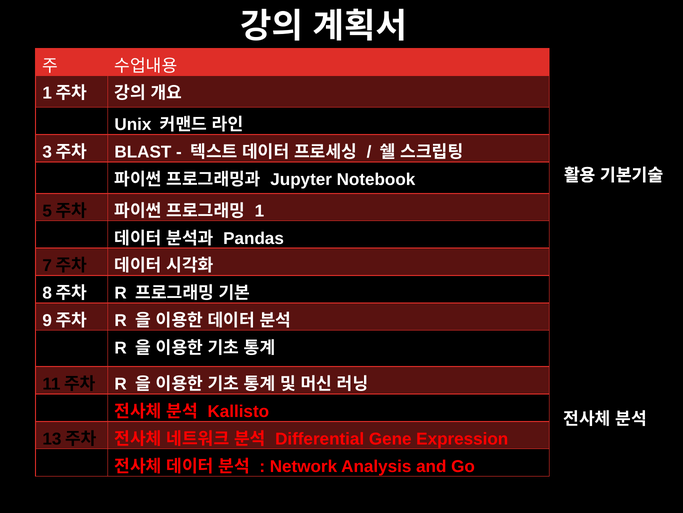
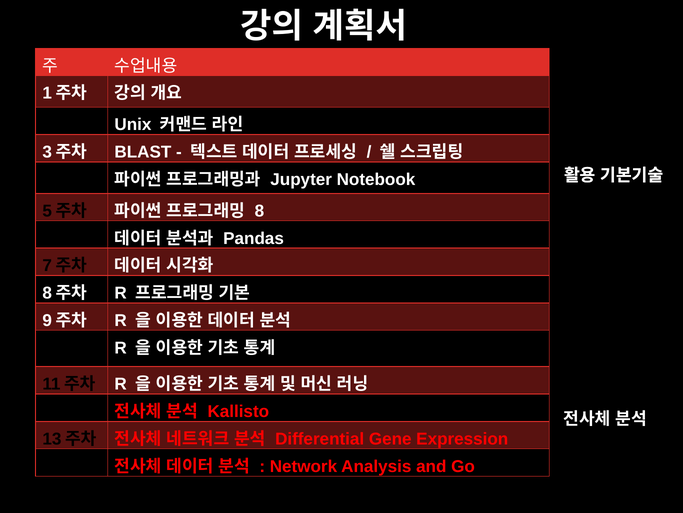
1: 1 -> 8
